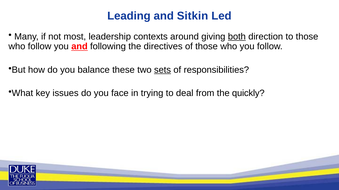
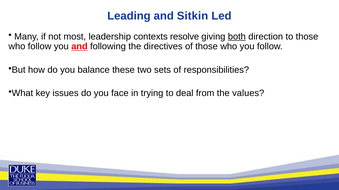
around: around -> resolve
sets underline: present -> none
quickly: quickly -> values
